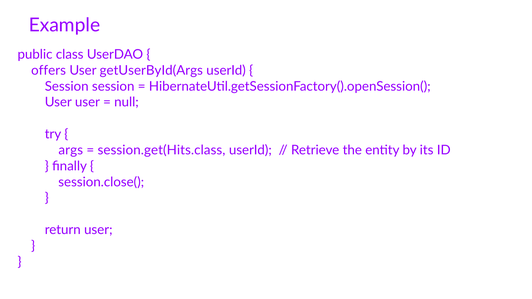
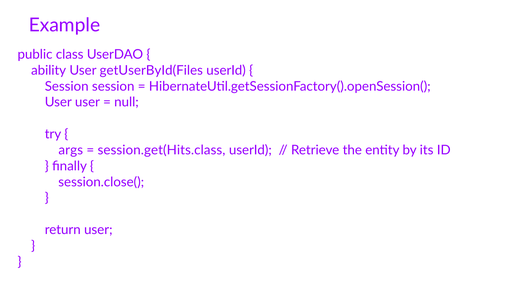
offers: offers -> ability
getUserById(Args: getUserById(Args -> getUserById(Files
